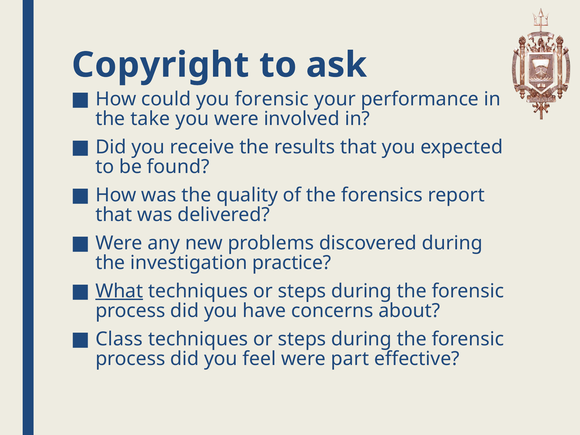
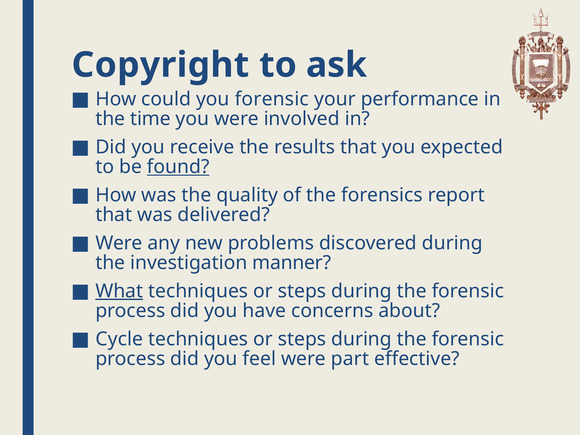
take: take -> time
found underline: none -> present
practice: practice -> manner
Class: Class -> Cycle
